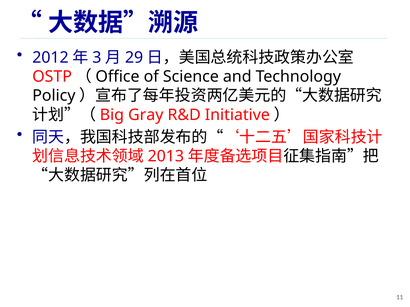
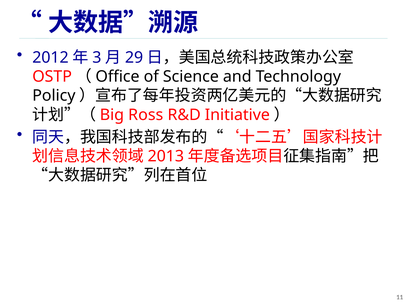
Gray: Gray -> Ross
